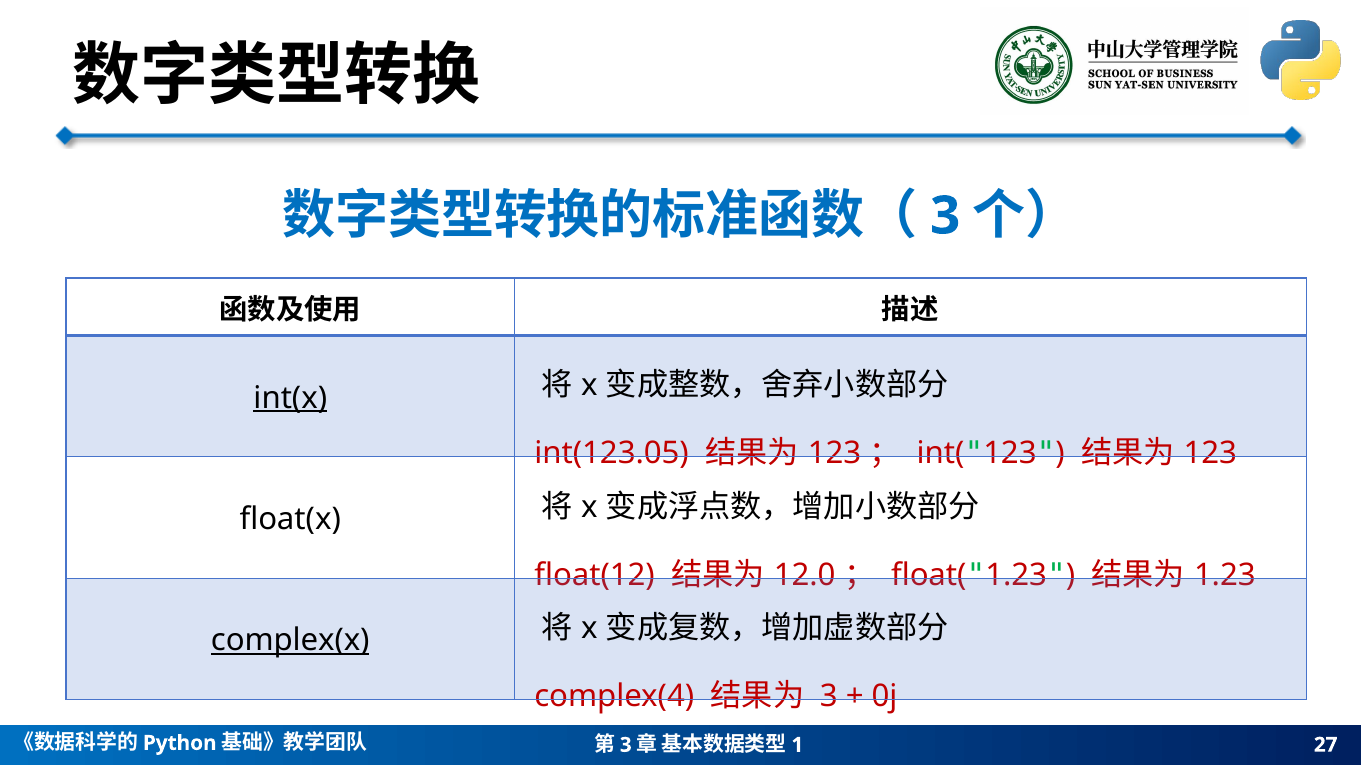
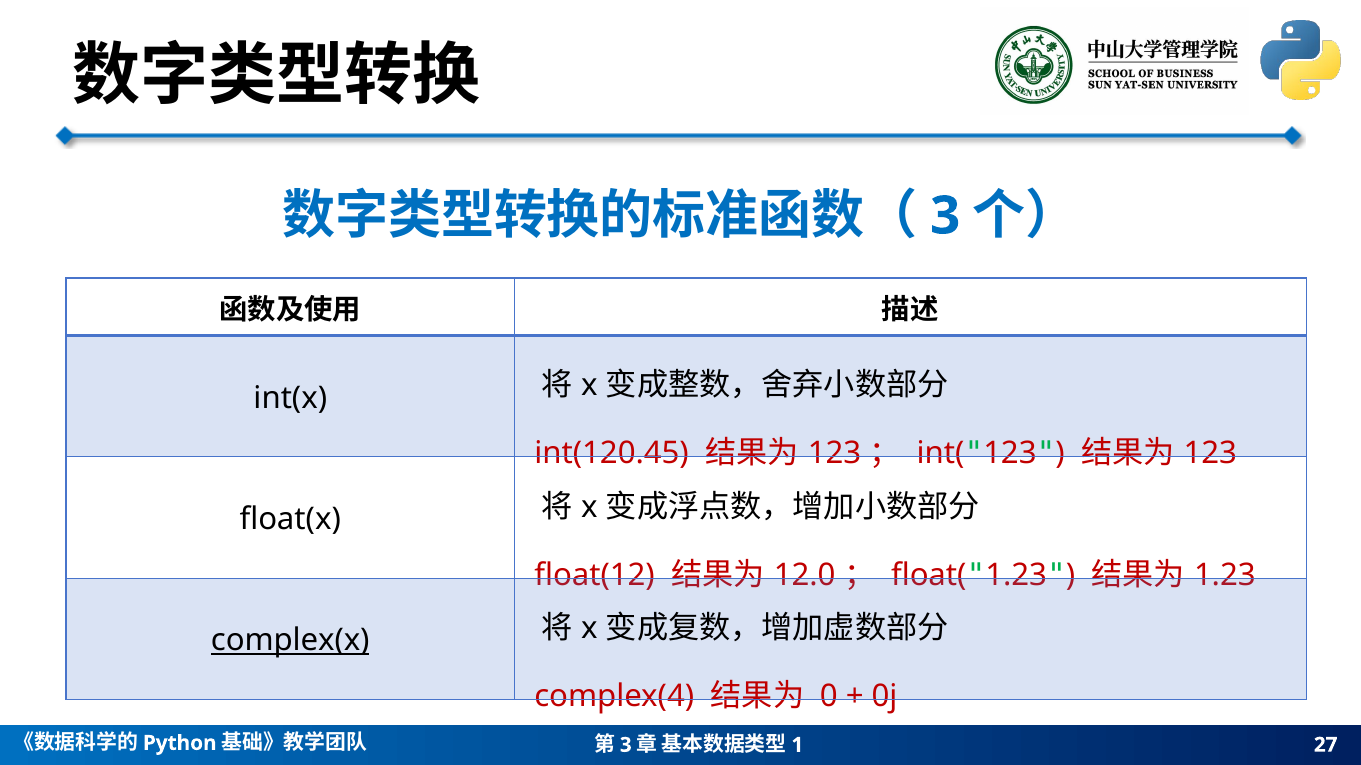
int(x underline: present -> none
int(123.05: int(123.05 -> int(120.45
3 at (829, 697): 3 -> 0
